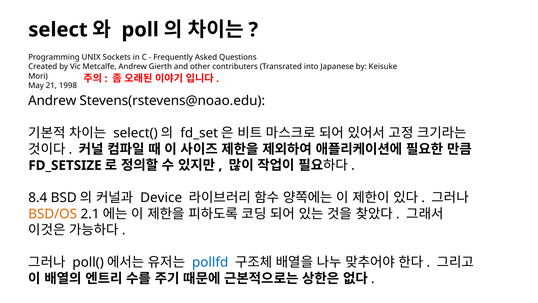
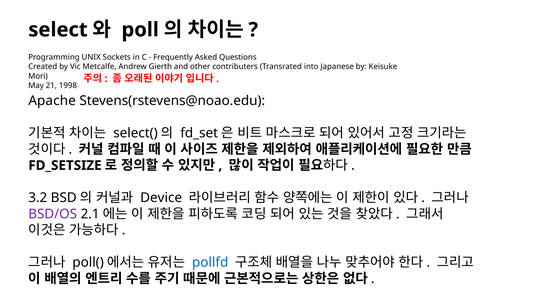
Andrew at (52, 101): Andrew -> Apache
8.4: 8.4 -> 3.2
BSD/OS colour: orange -> purple
